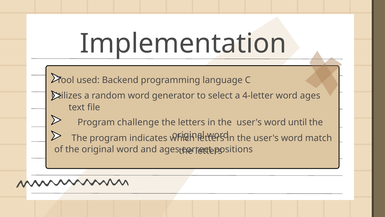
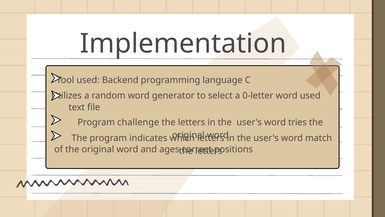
4-letter: 4-letter -> 0-letter
word ages: ages -> used
until: until -> tries
